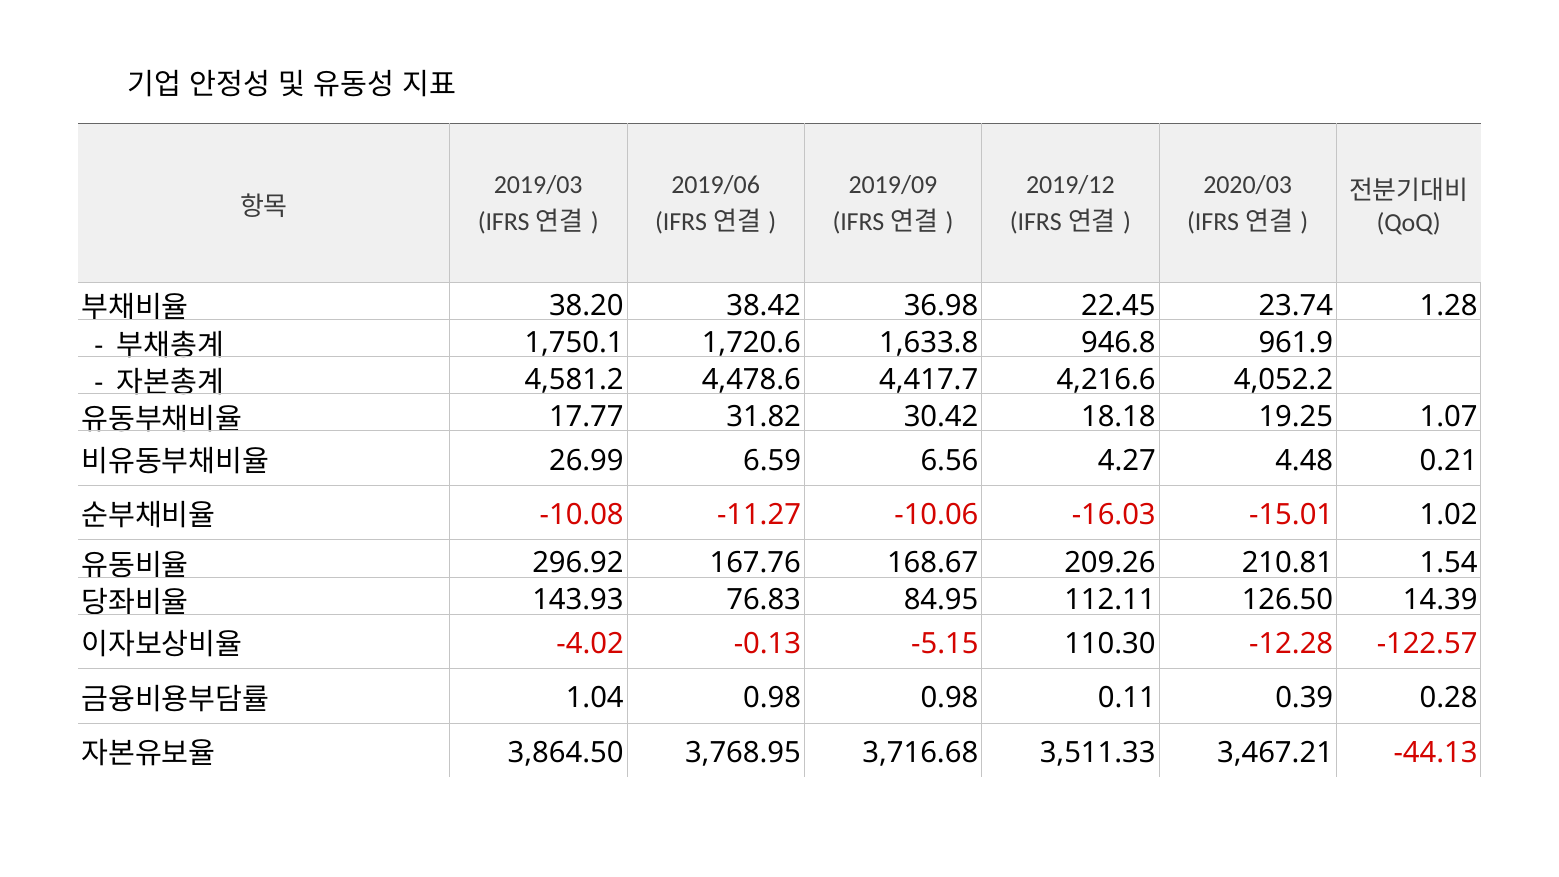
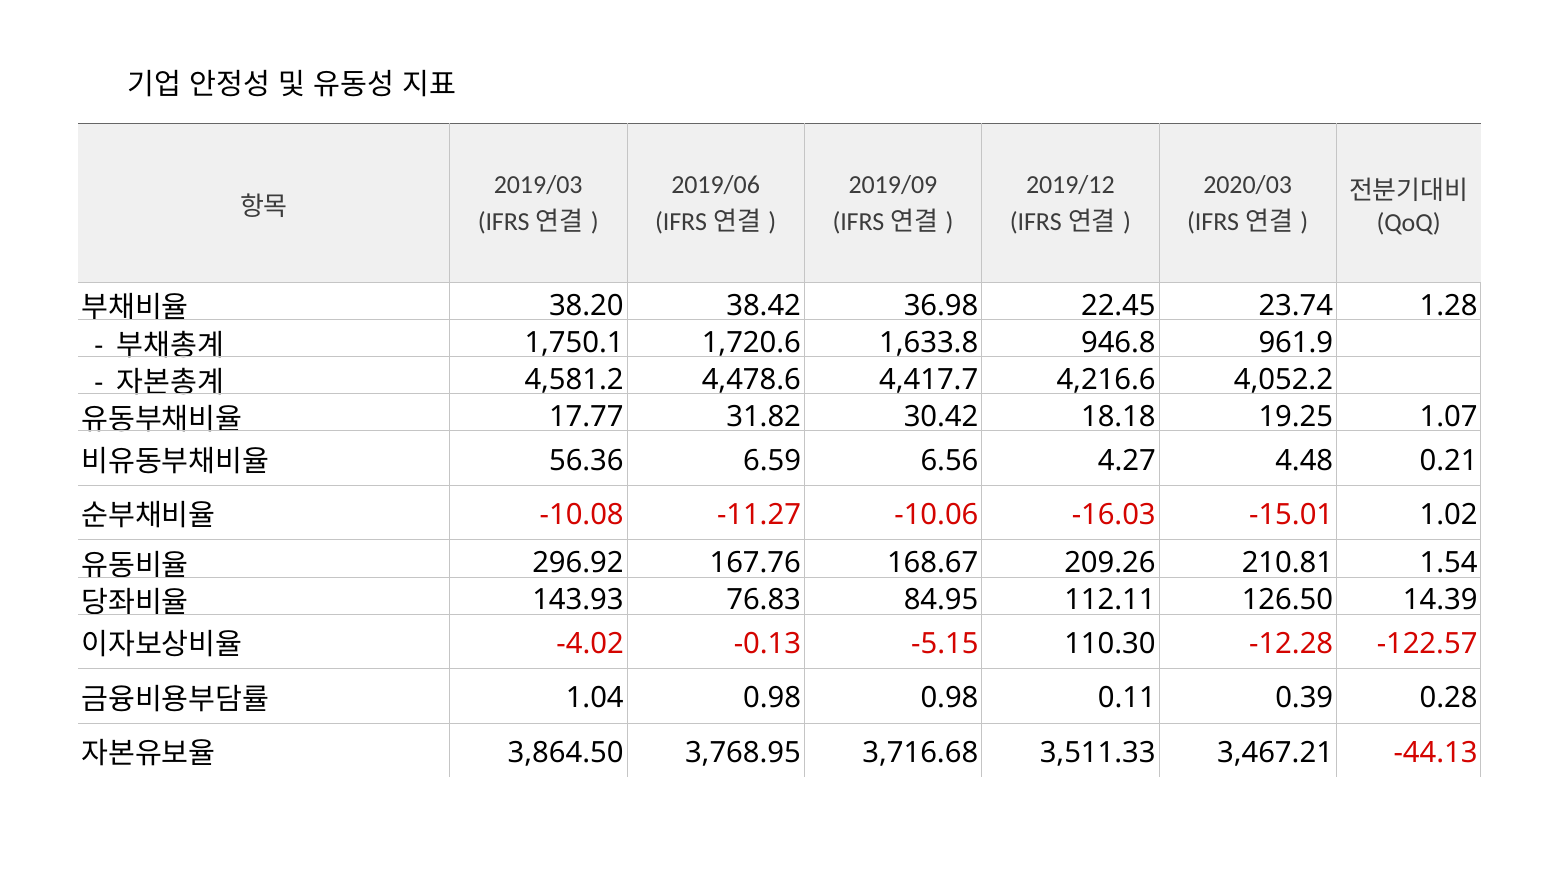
26.99: 26.99 -> 56.36
